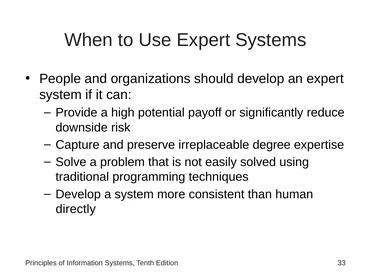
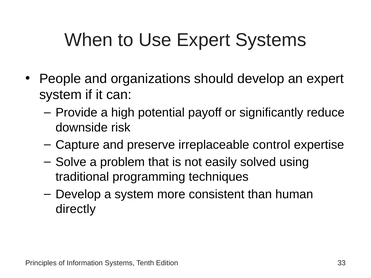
degree: degree -> control
